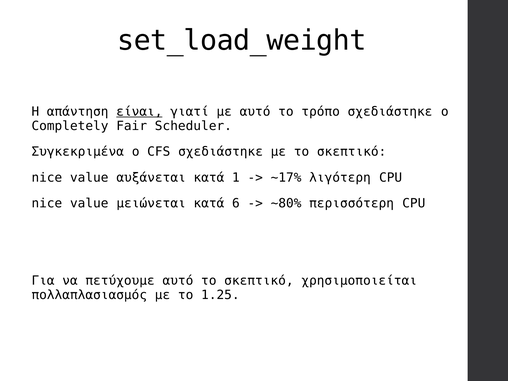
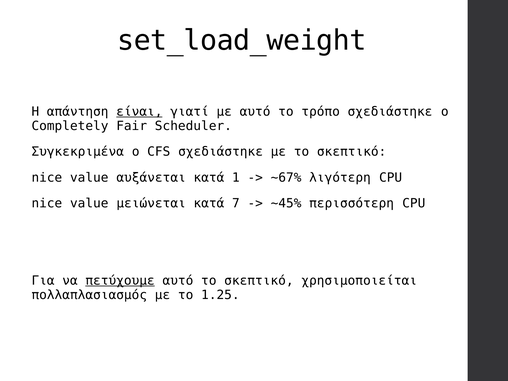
~17%: ~17% -> ~67%
6: 6 -> 7
~80%: ~80% -> ~45%
πετύχουμε underline: none -> present
